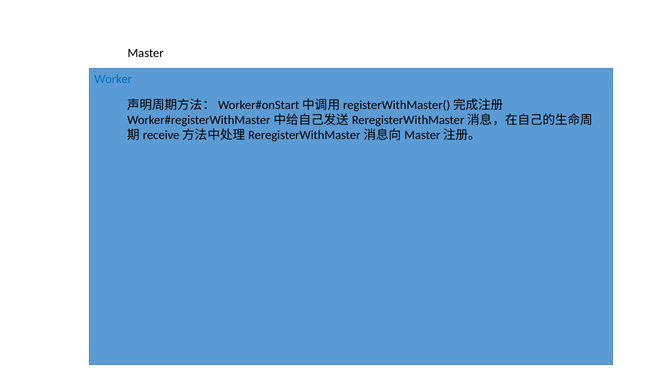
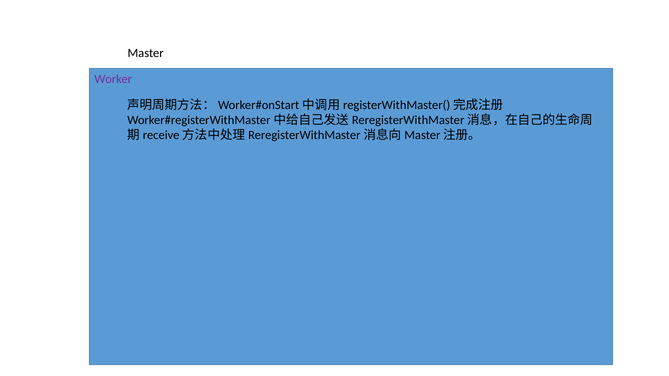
Worker colour: blue -> purple
